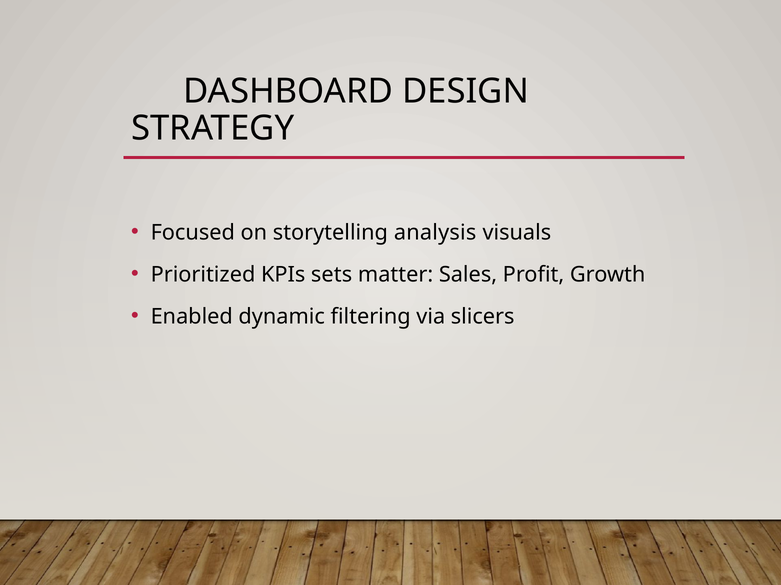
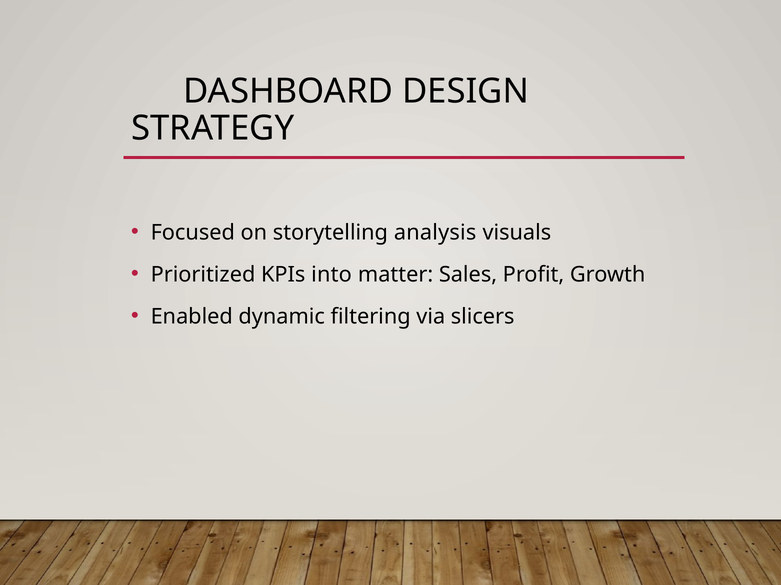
sets: sets -> into
